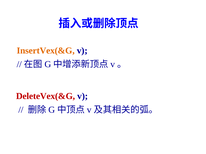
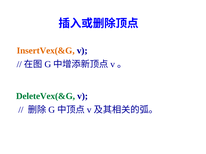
DeleteVex(&G colour: red -> green
